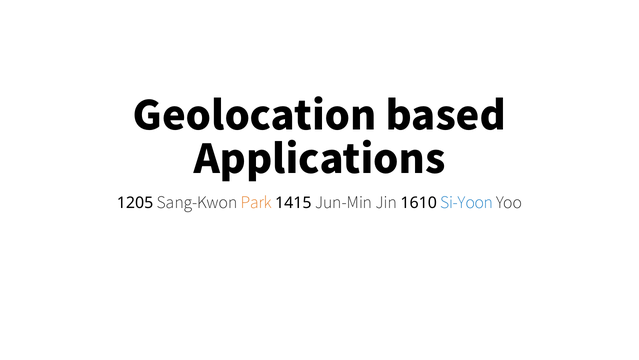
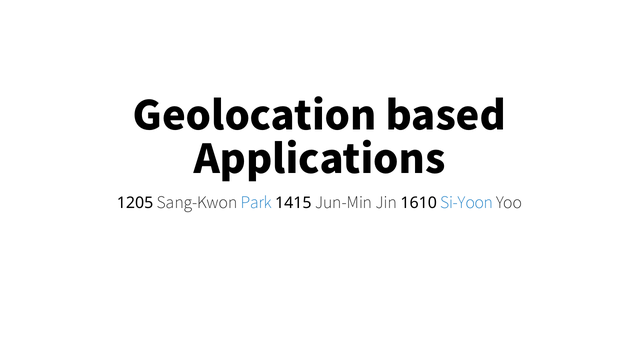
Park colour: orange -> blue
